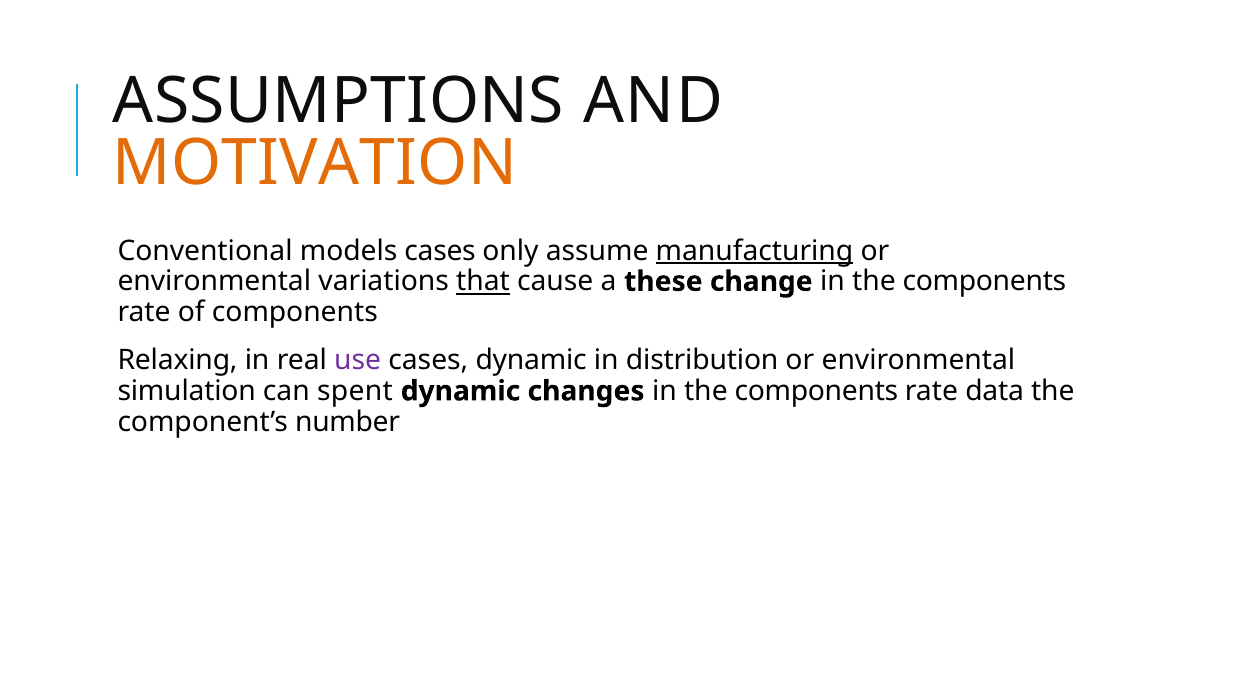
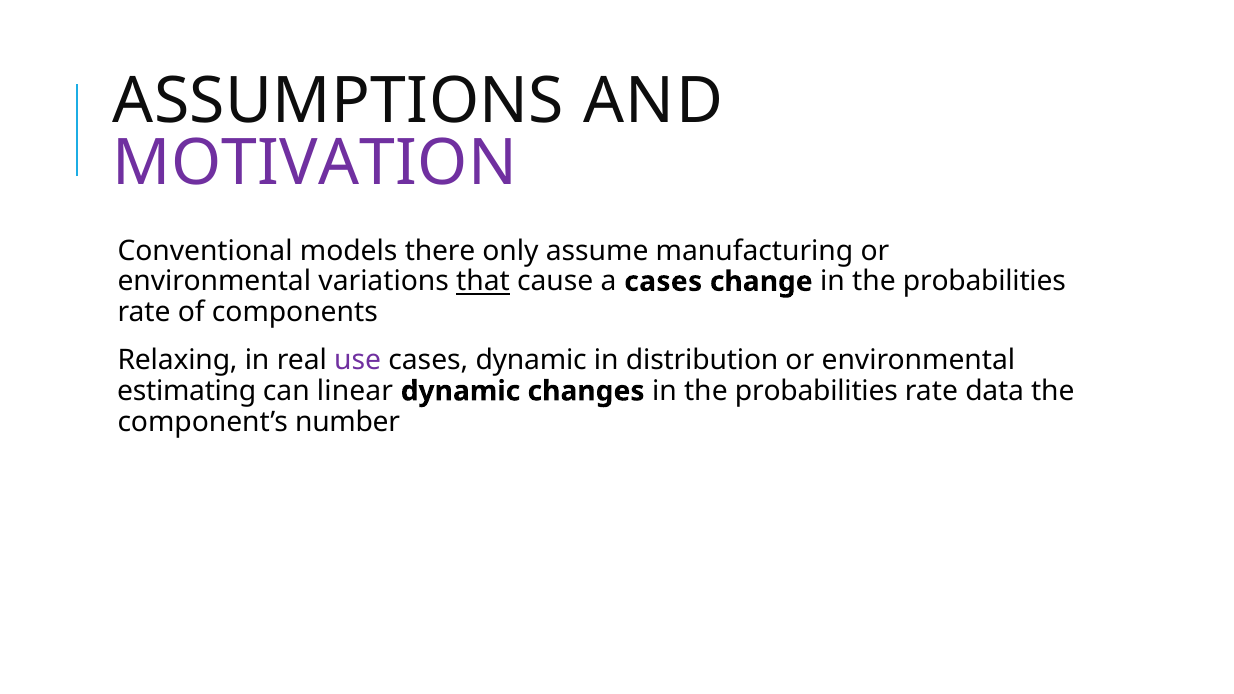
MOTIVATION colour: orange -> purple
models cases: cases -> there
manufacturing underline: present -> none
a these: these -> cases
change in the components: components -> probabilities
simulation: simulation -> estimating
spent: spent -> linear
changes in the components: components -> probabilities
